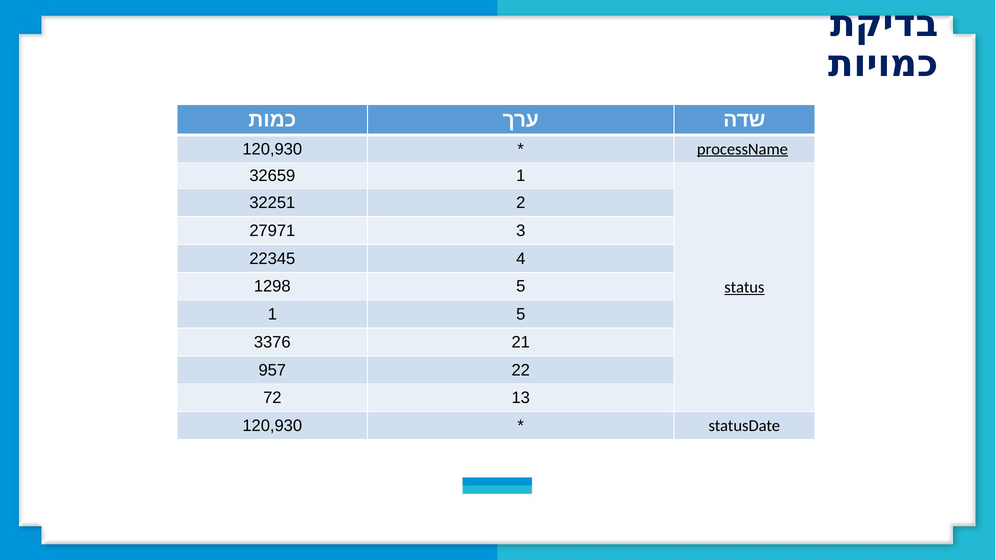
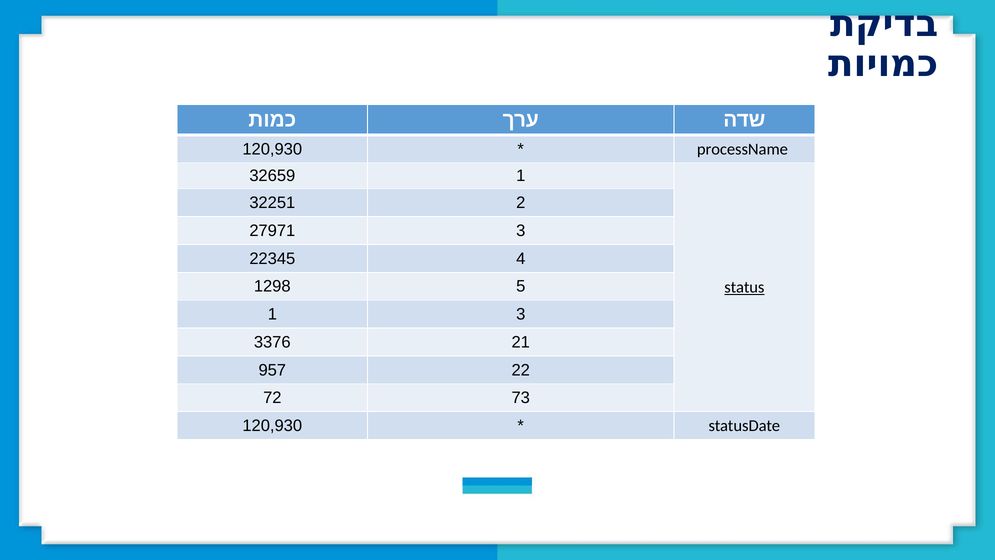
processName underline: present -> none
1 5: 5 -> 3
13: 13 -> 73
